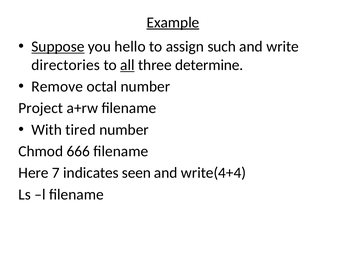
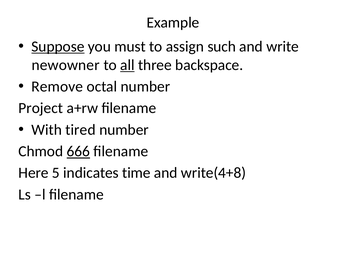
Example underline: present -> none
hello: hello -> must
directories: directories -> newowner
determine: determine -> backspace
666 underline: none -> present
7: 7 -> 5
seen: seen -> time
write(4+4: write(4+4 -> write(4+8
